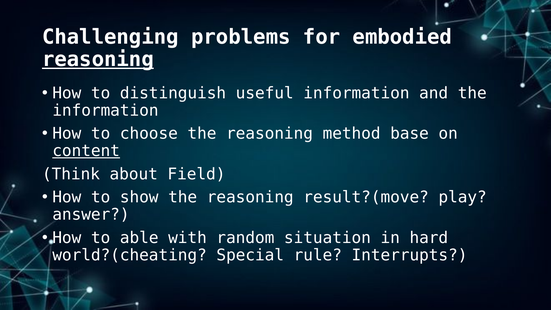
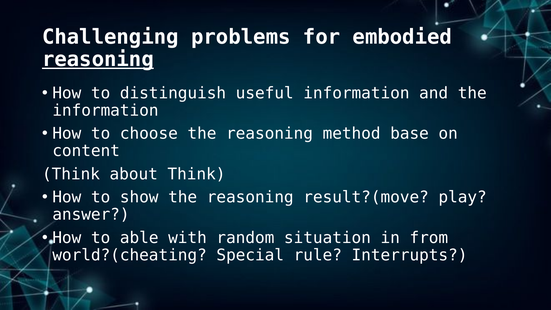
content underline: present -> none
about Field: Field -> Think
hard: hard -> from
